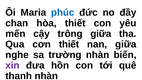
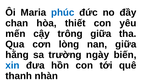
cơn thiết: thiết -> lòng
nghe: nghe -> hằng
trường nhàn: nhàn -> ngày
xin colour: purple -> blue
